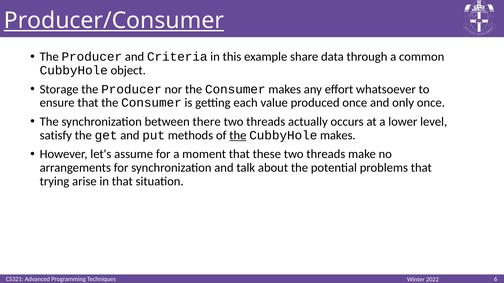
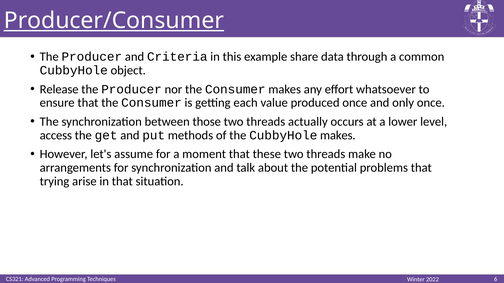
Storage: Storage -> Release
there: there -> those
satisfy: satisfy -> access
the at (238, 135) underline: present -> none
